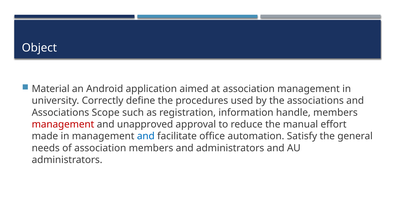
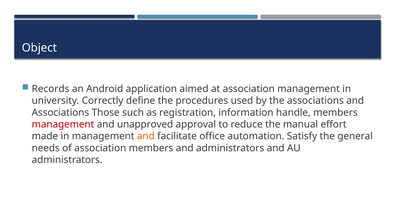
Material: Material -> Records
Scope: Scope -> Those
and at (146, 136) colour: blue -> orange
